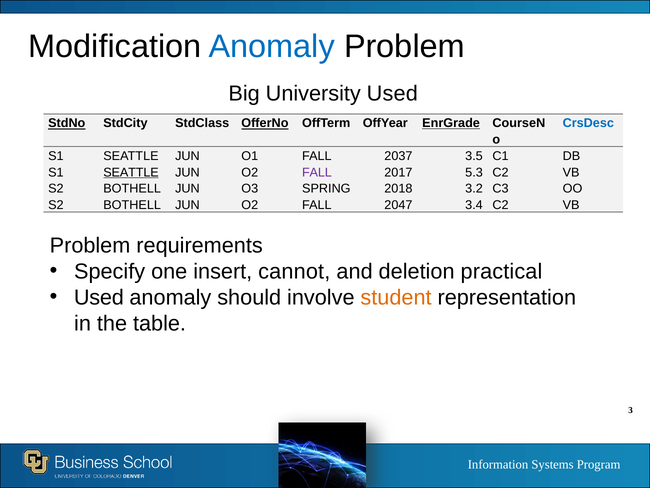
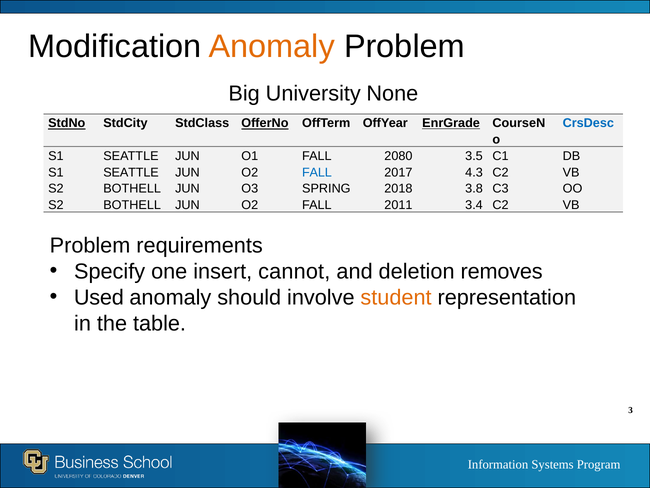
Anomaly at (272, 47) colour: blue -> orange
University Used: Used -> None
2037: 2037 -> 2080
SEATTLE at (131, 172) underline: present -> none
FALL at (317, 172) colour: purple -> blue
5.3: 5.3 -> 4.3
3.2: 3.2 -> 3.8
2047: 2047 -> 2011
practical: practical -> removes
